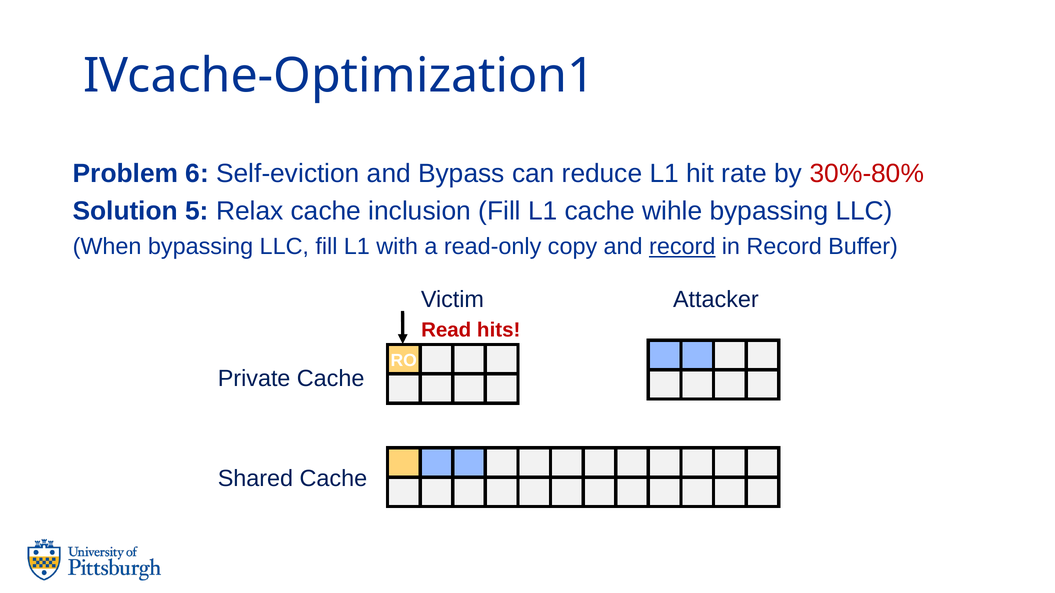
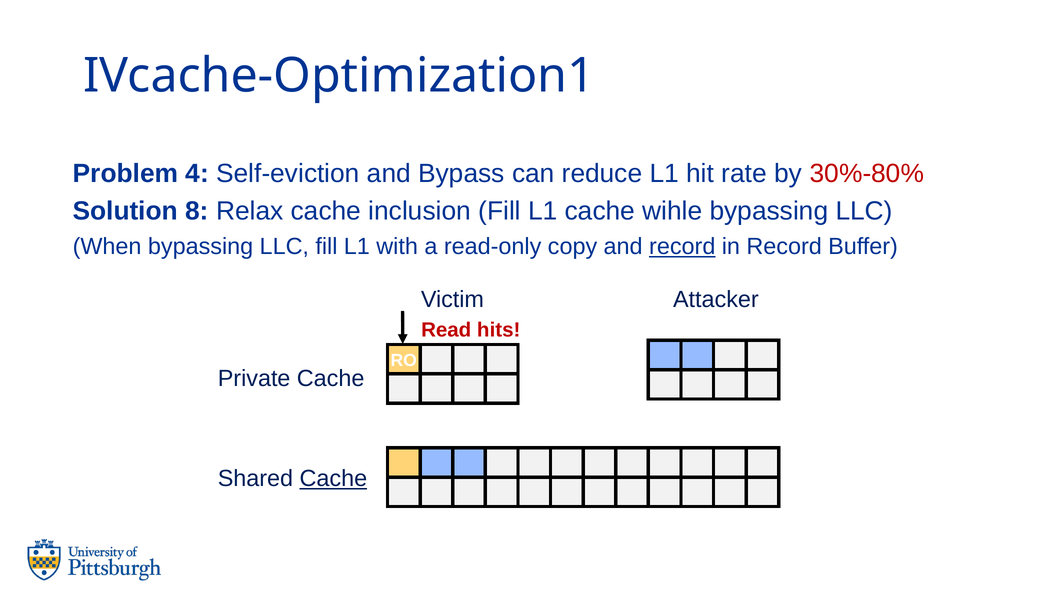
6: 6 -> 4
5: 5 -> 8
Cache at (333, 479) underline: none -> present
